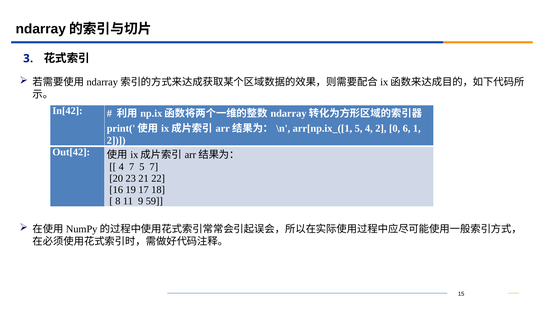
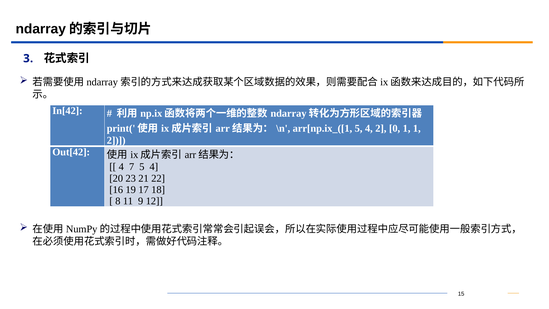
0 6: 6 -> 1
7 5 7: 7 -> 4
59: 59 -> 12
